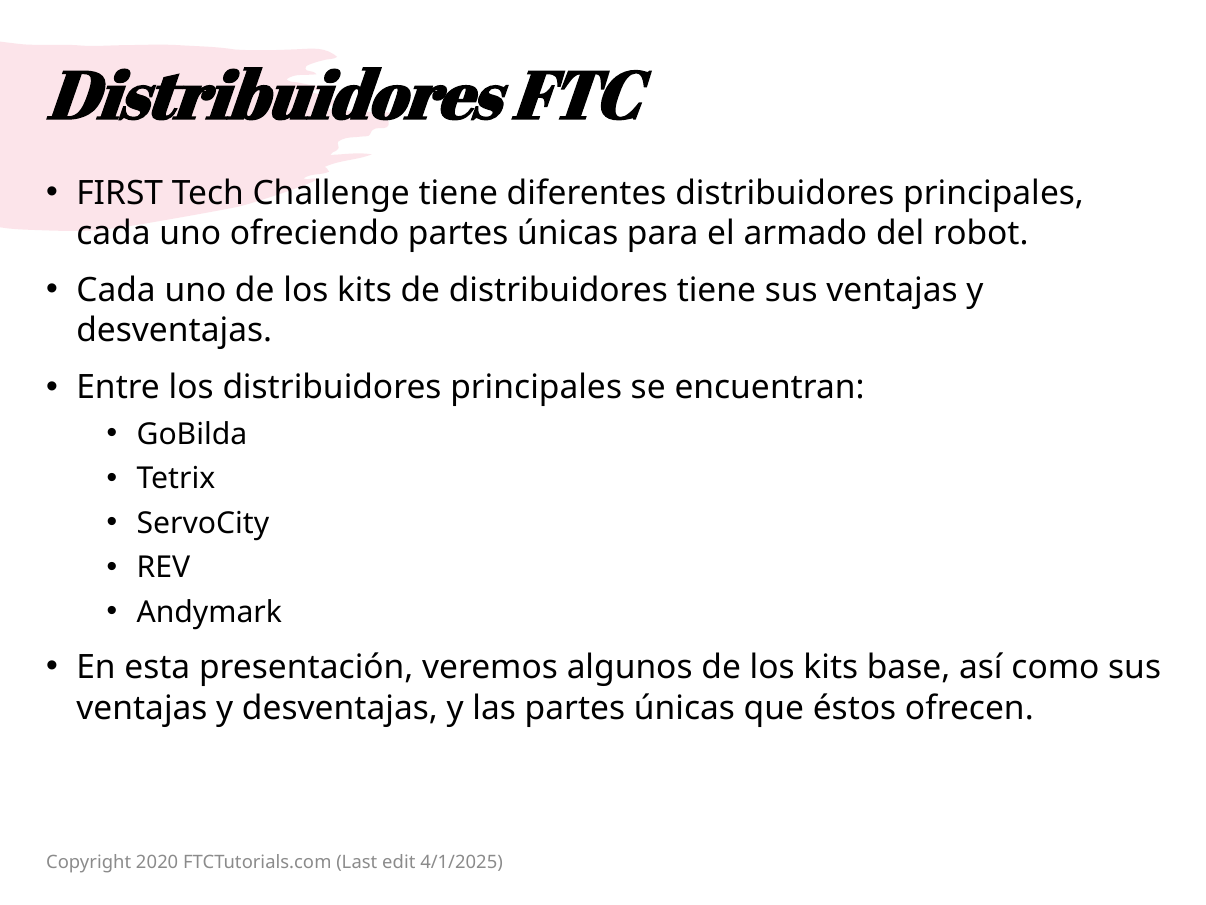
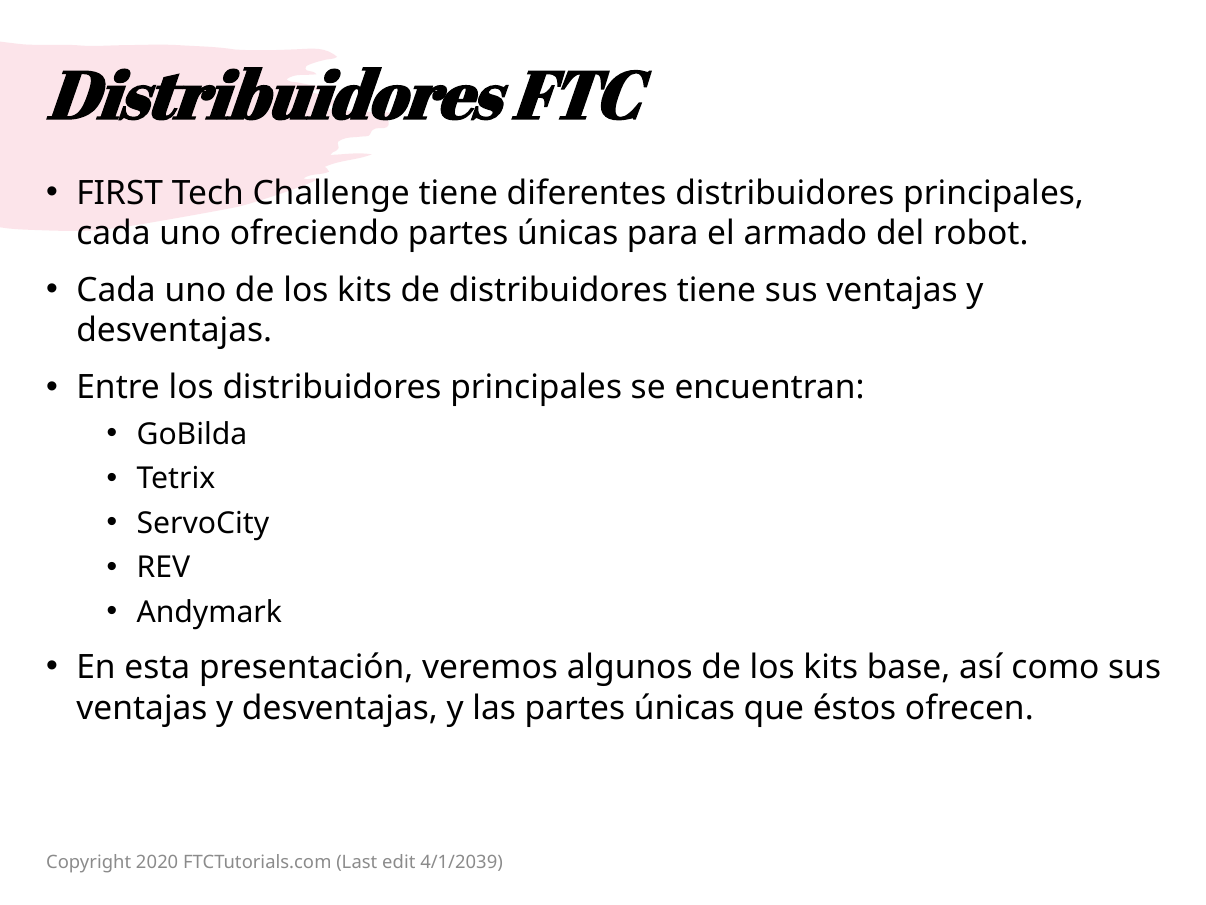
4/1/2025: 4/1/2025 -> 4/1/2039
